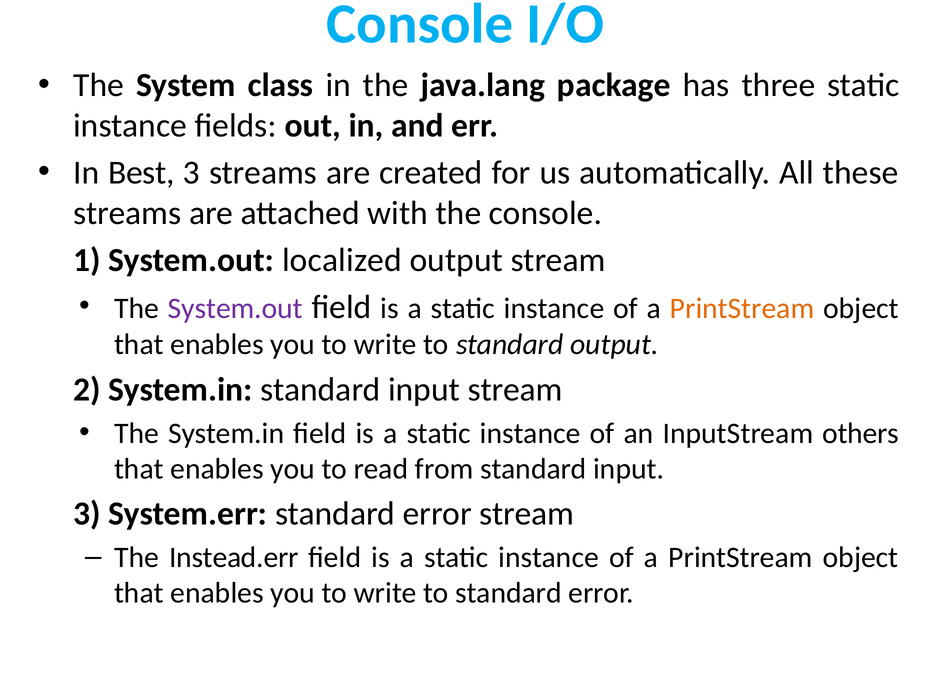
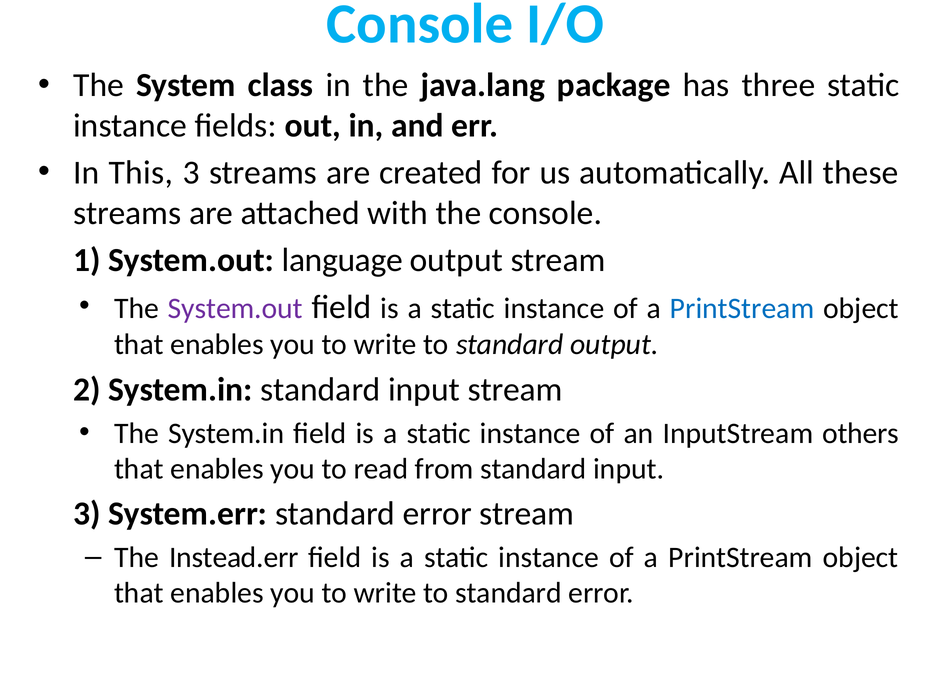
Best: Best -> This
localized: localized -> language
PrintStream at (742, 308) colour: orange -> blue
